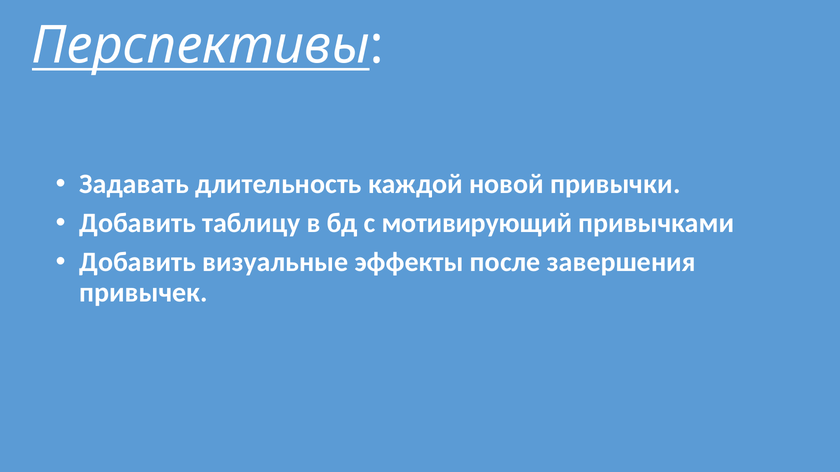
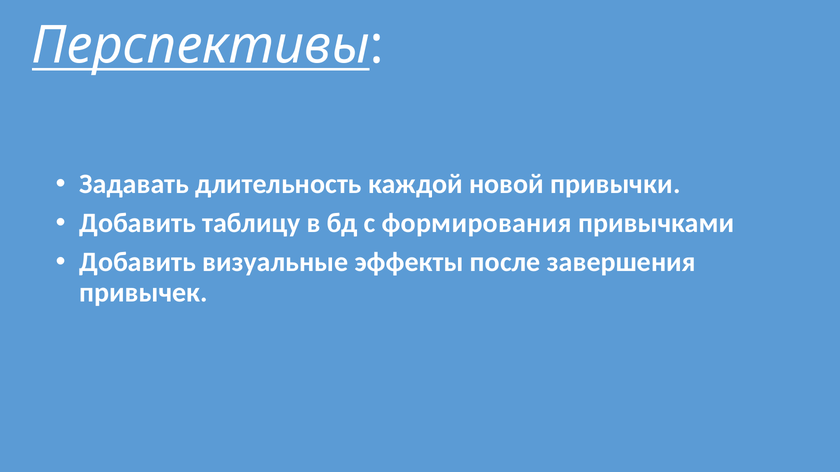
мотивирующий: мотивирующий -> формирования
